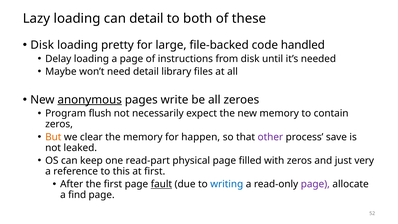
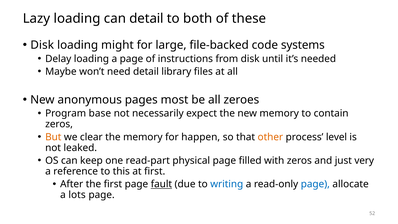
pretty: pretty -> might
handled: handled -> systems
anonymous underline: present -> none
write: write -> most
flush: flush -> base
other colour: purple -> orange
save: save -> level
page at (315, 184) colour: purple -> blue
find: find -> lots
